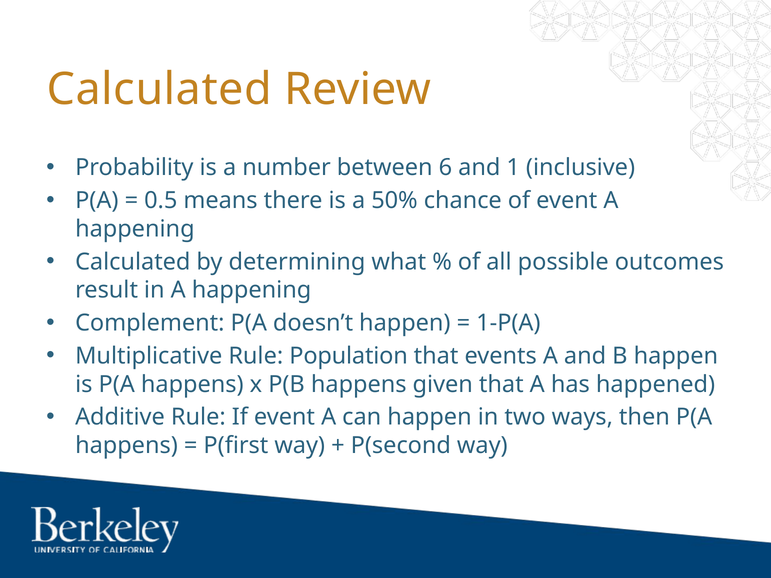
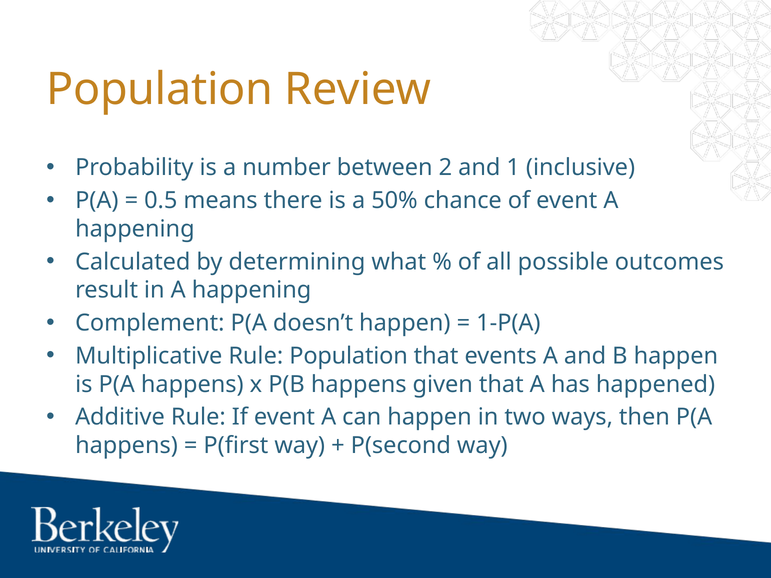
Calculated at (159, 90): Calculated -> Population
6: 6 -> 2
